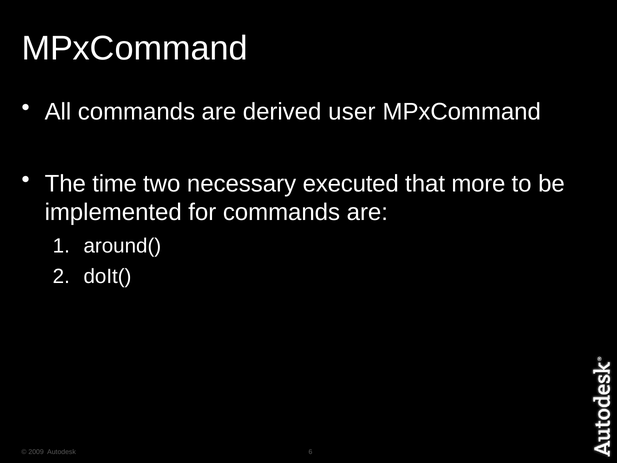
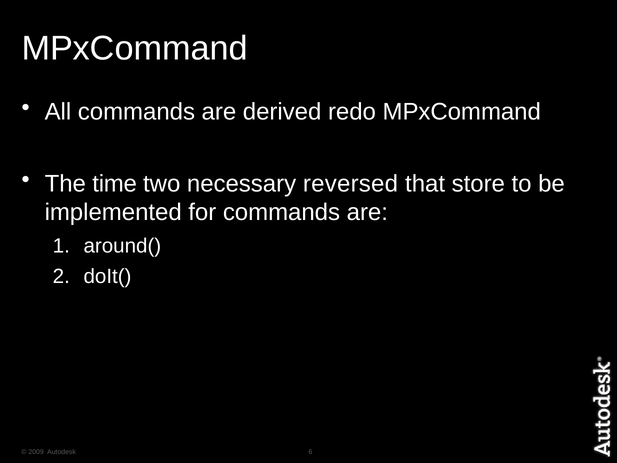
user: user -> redo
executed: executed -> reversed
more: more -> store
